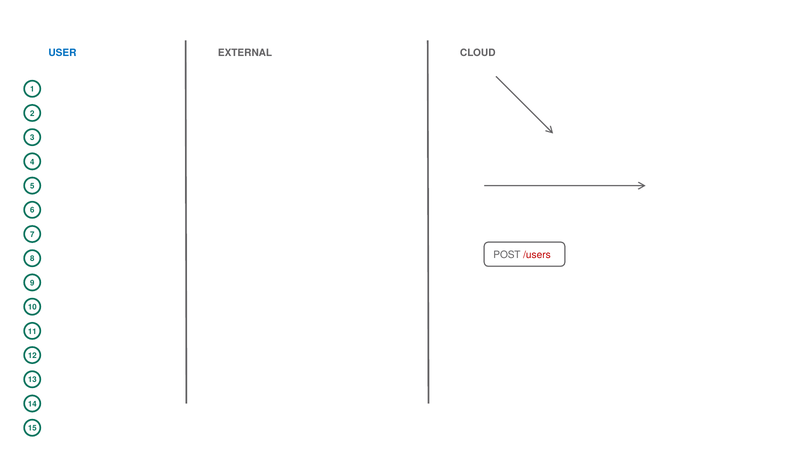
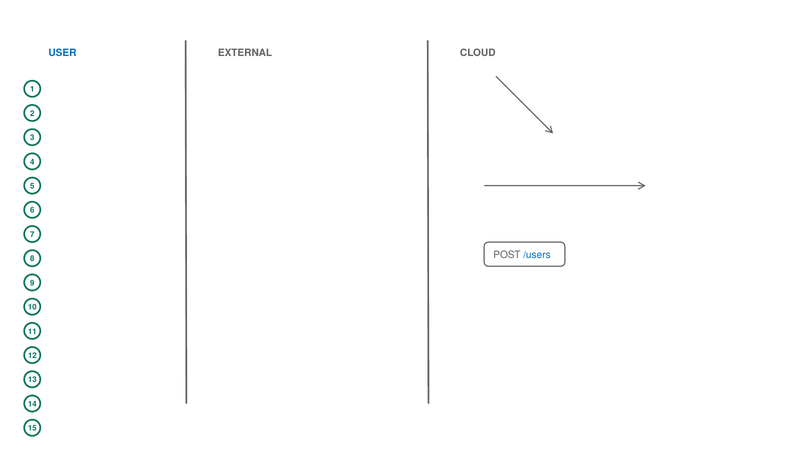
/users colour: red -> blue
